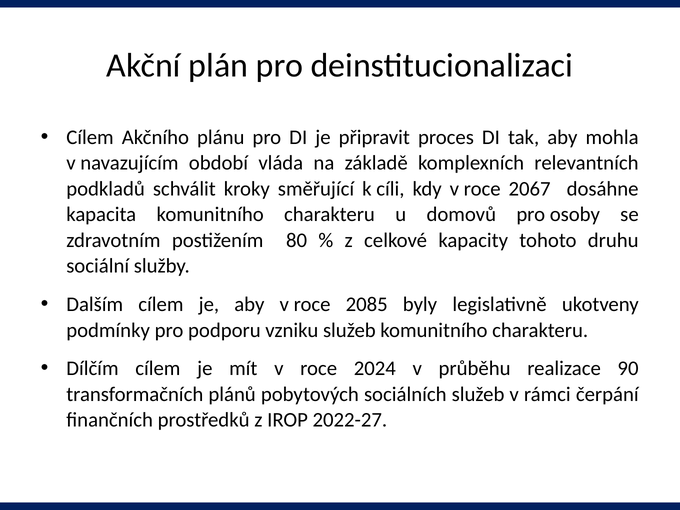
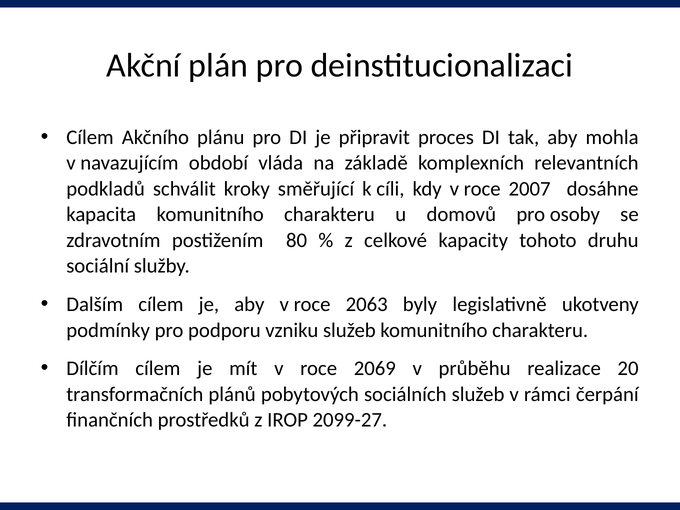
2067: 2067 -> 2007
2085: 2085 -> 2063
2024: 2024 -> 2069
90: 90 -> 20
2022-27: 2022-27 -> 2099-27
